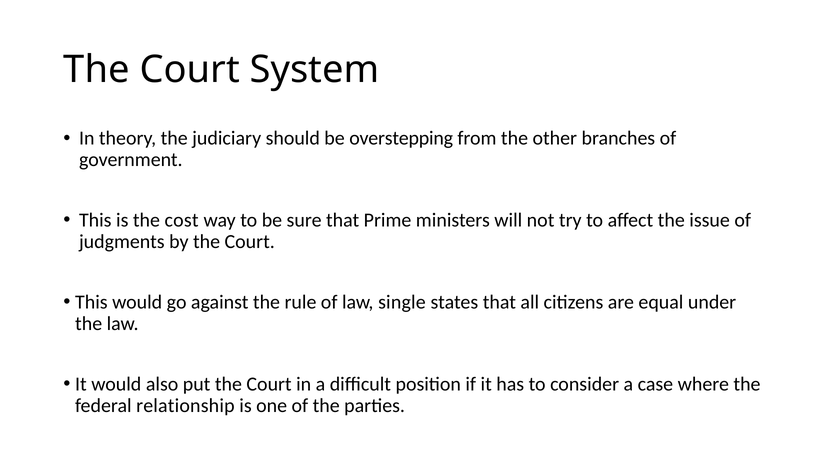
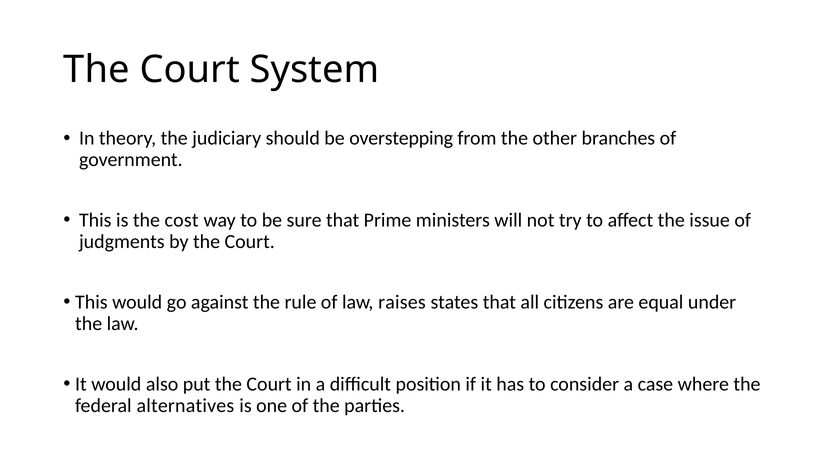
single: single -> raises
relationship: relationship -> alternatives
